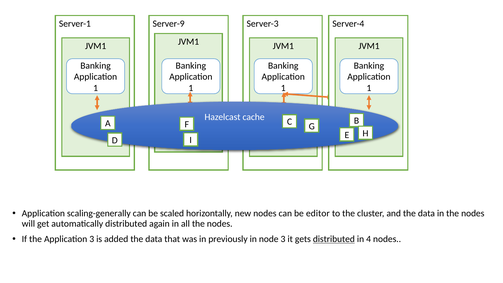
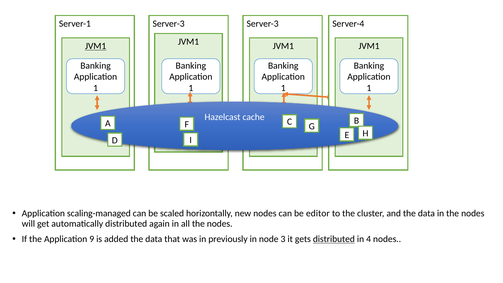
Server-9 at (169, 24): Server-9 -> Server-3
JVM1 at (96, 46) underline: none -> present
scaling-generally: scaling-generally -> scaling-managed
Application 3: 3 -> 9
